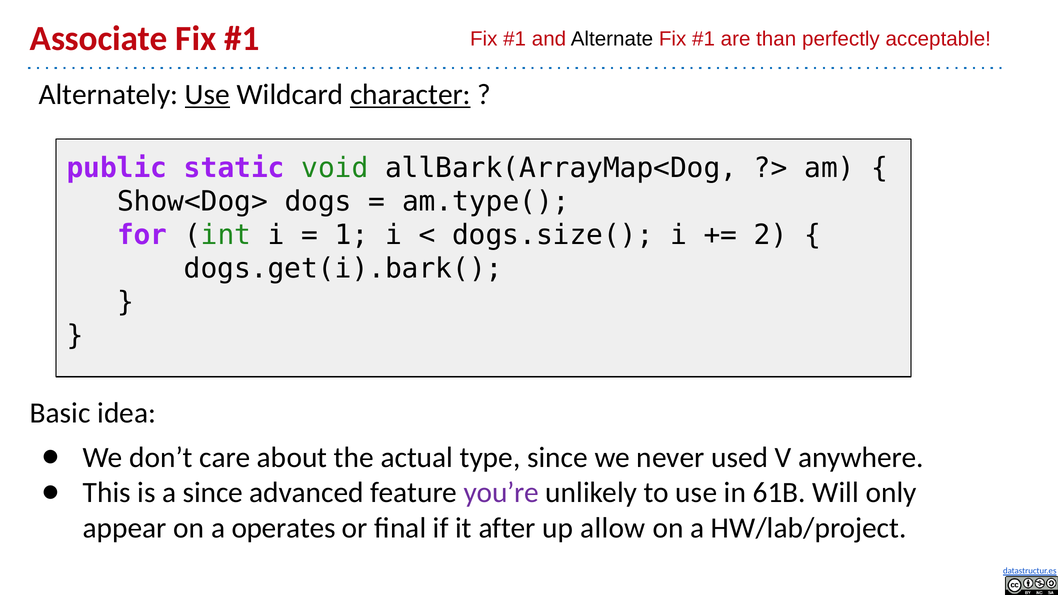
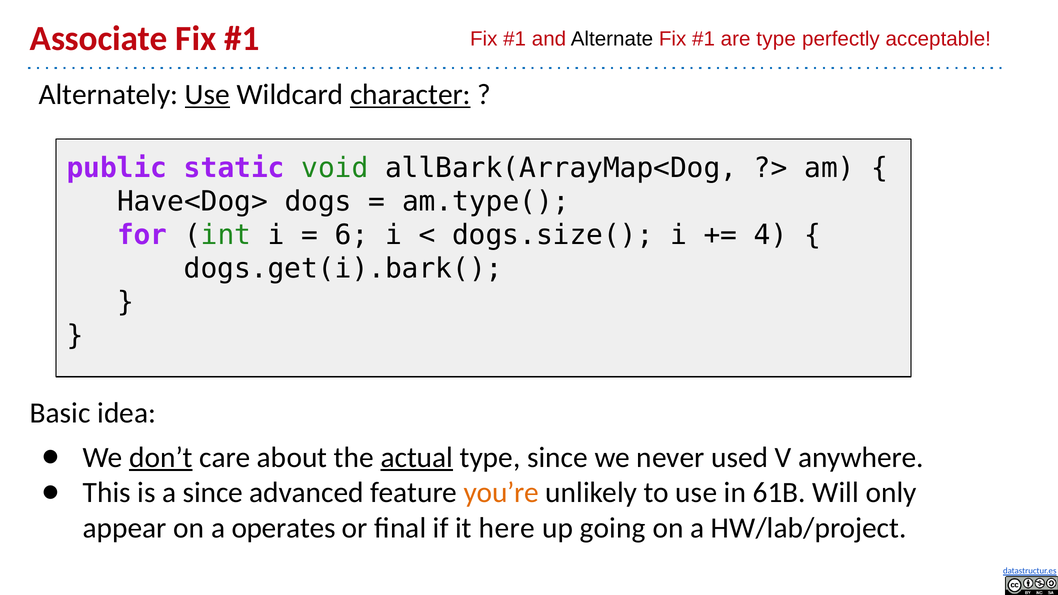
are than: than -> type
Show<Dog>: Show<Dog> -> Have<Dog>
1: 1 -> 6
2: 2 -> 4
don’t underline: none -> present
actual underline: none -> present
you’re colour: purple -> orange
after: after -> here
allow: allow -> going
